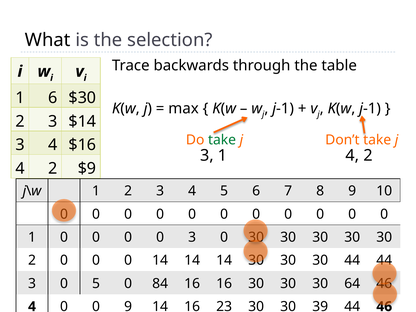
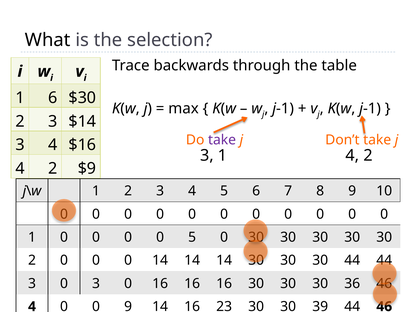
take at (222, 140) colour: green -> purple
0 3: 3 -> 5
0 5: 5 -> 3
0 84: 84 -> 16
64: 64 -> 36
